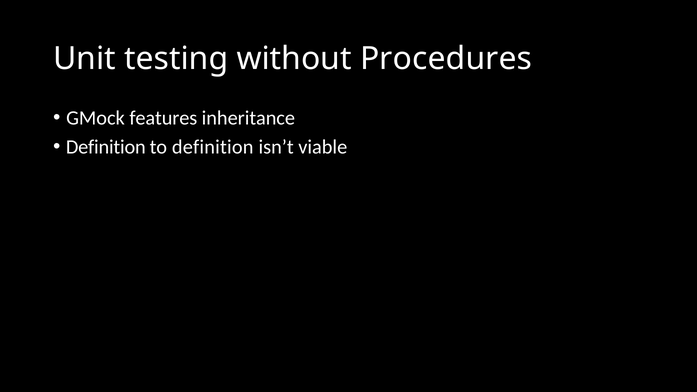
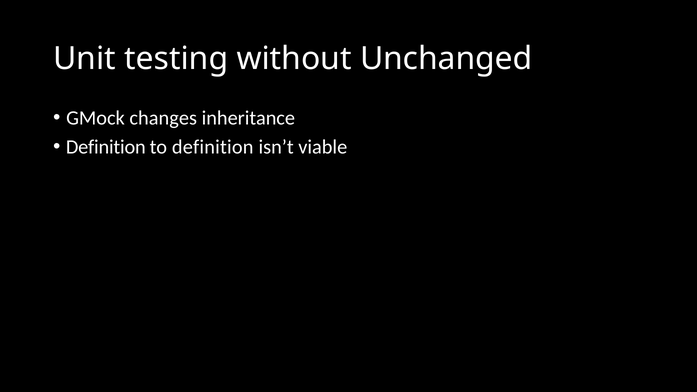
Procedures: Procedures -> Unchanged
features: features -> changes
